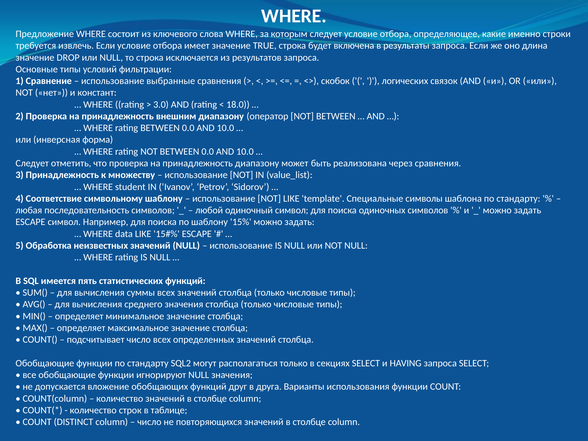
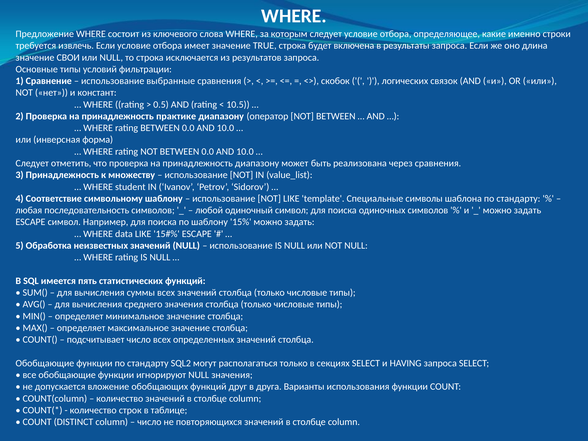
DROP: DROP -> СВОИ
3.0: 3.0 -> 0.5
18.0: 18.0 -> 10.5
внешним: внешним -> практике
